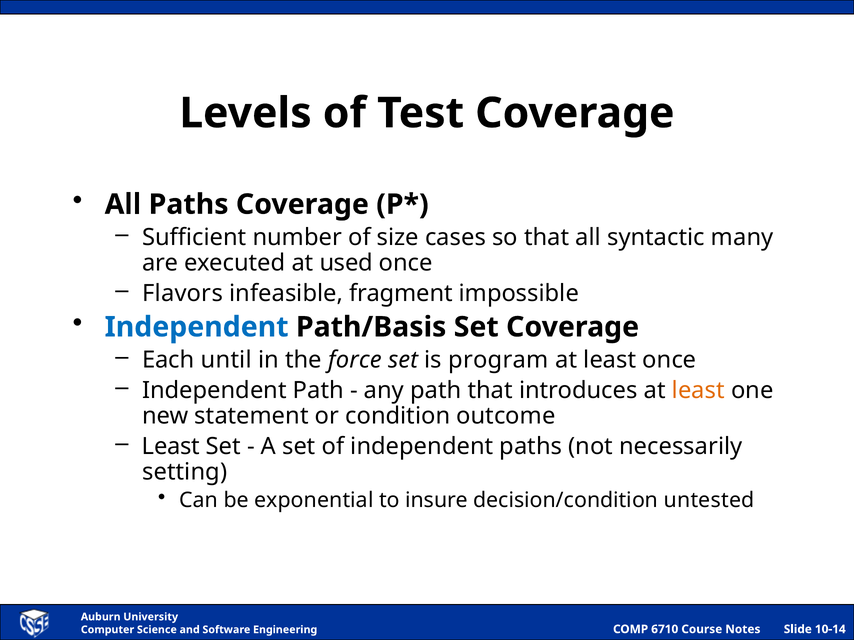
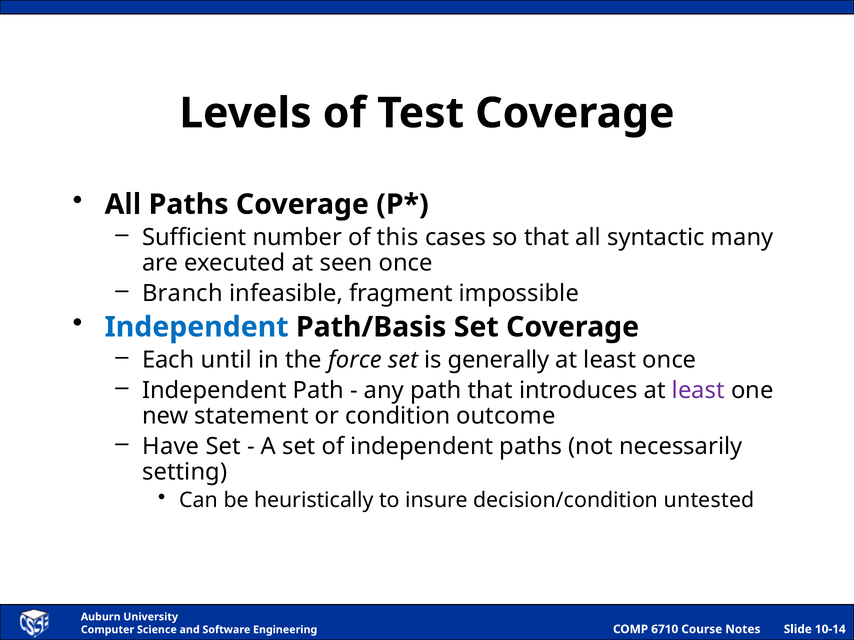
size: size -> this
used: used -> seen
Flavors: Flavors -> Branch
program: program -> generally
least at (698, 391) colour: orange -> purple
Least at (171, 447): Least -> Have
exponential: exponential -> heuristically
